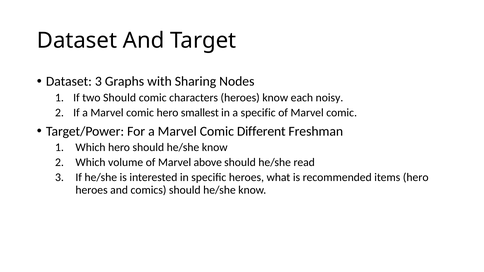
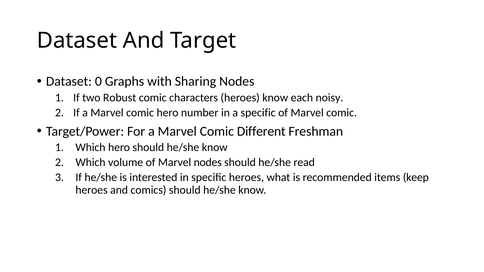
Dataset 3: 3 -> 0
two Should: Should -> Robust
smallest: smallest -> number
Marvel above: above -> nodes
items hero: hero -> keep
